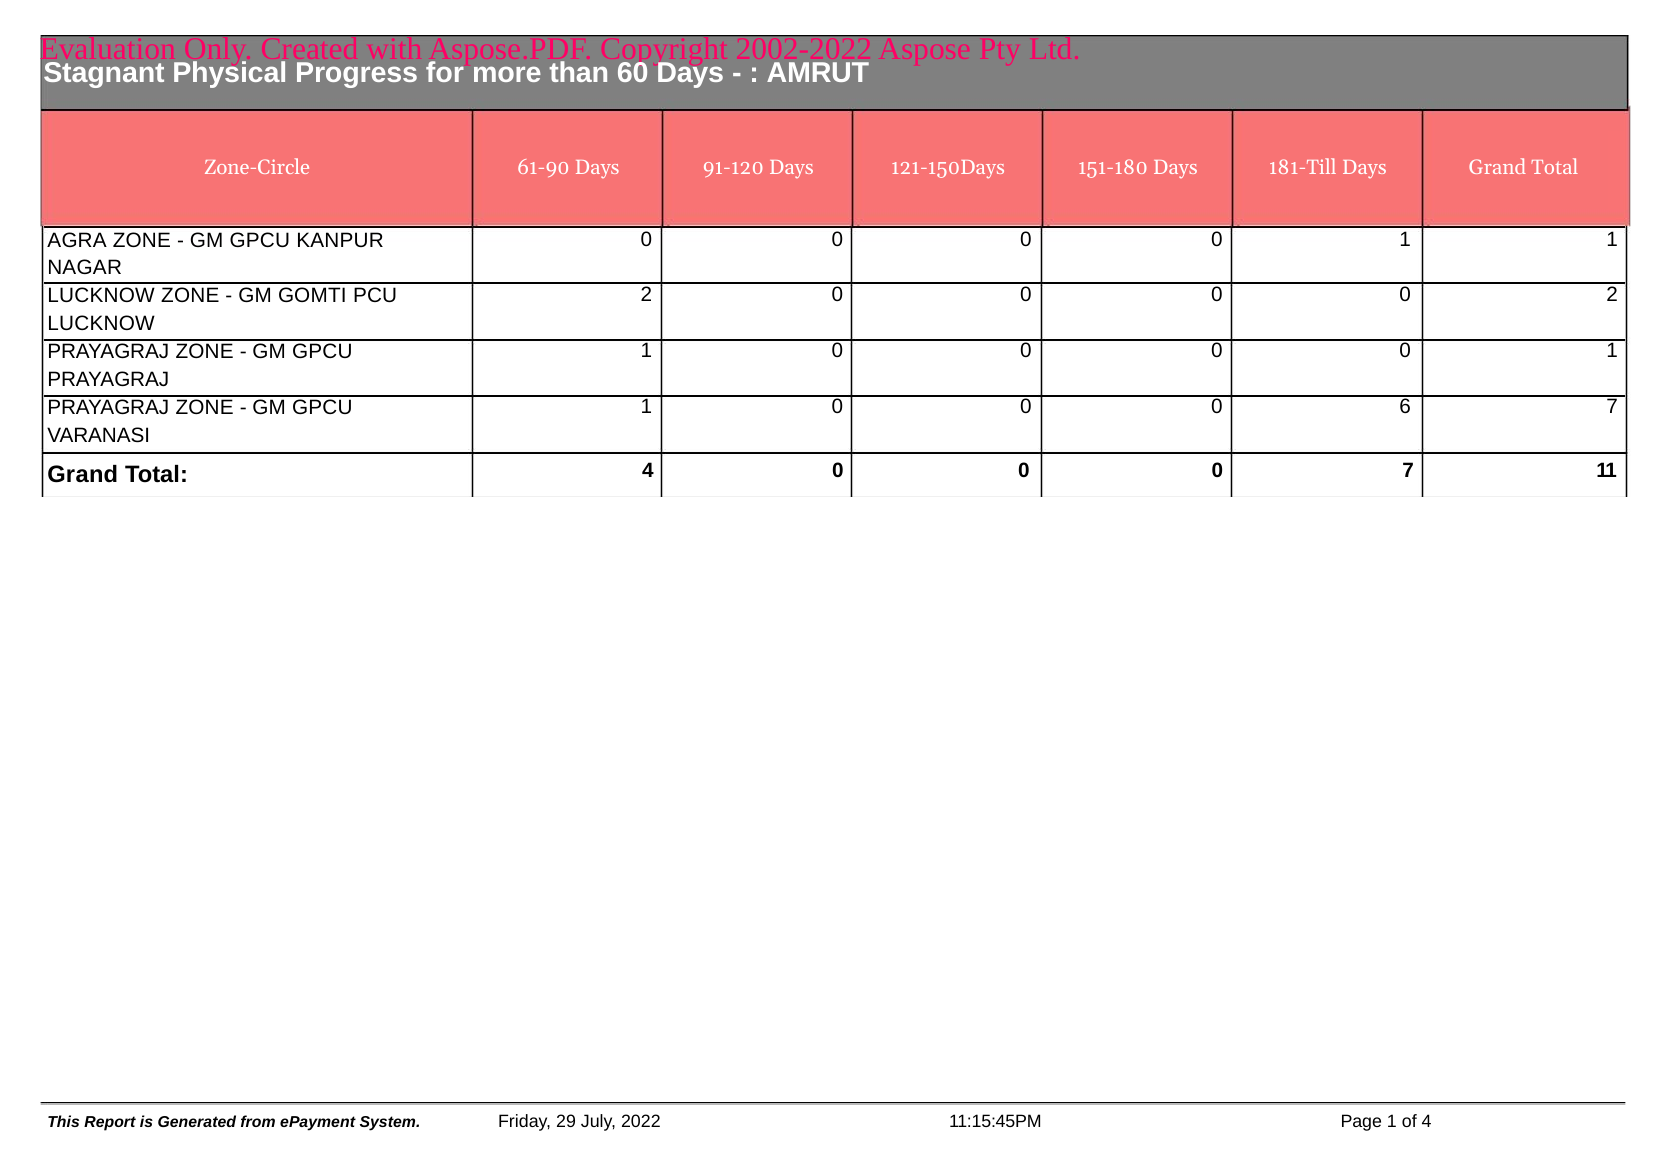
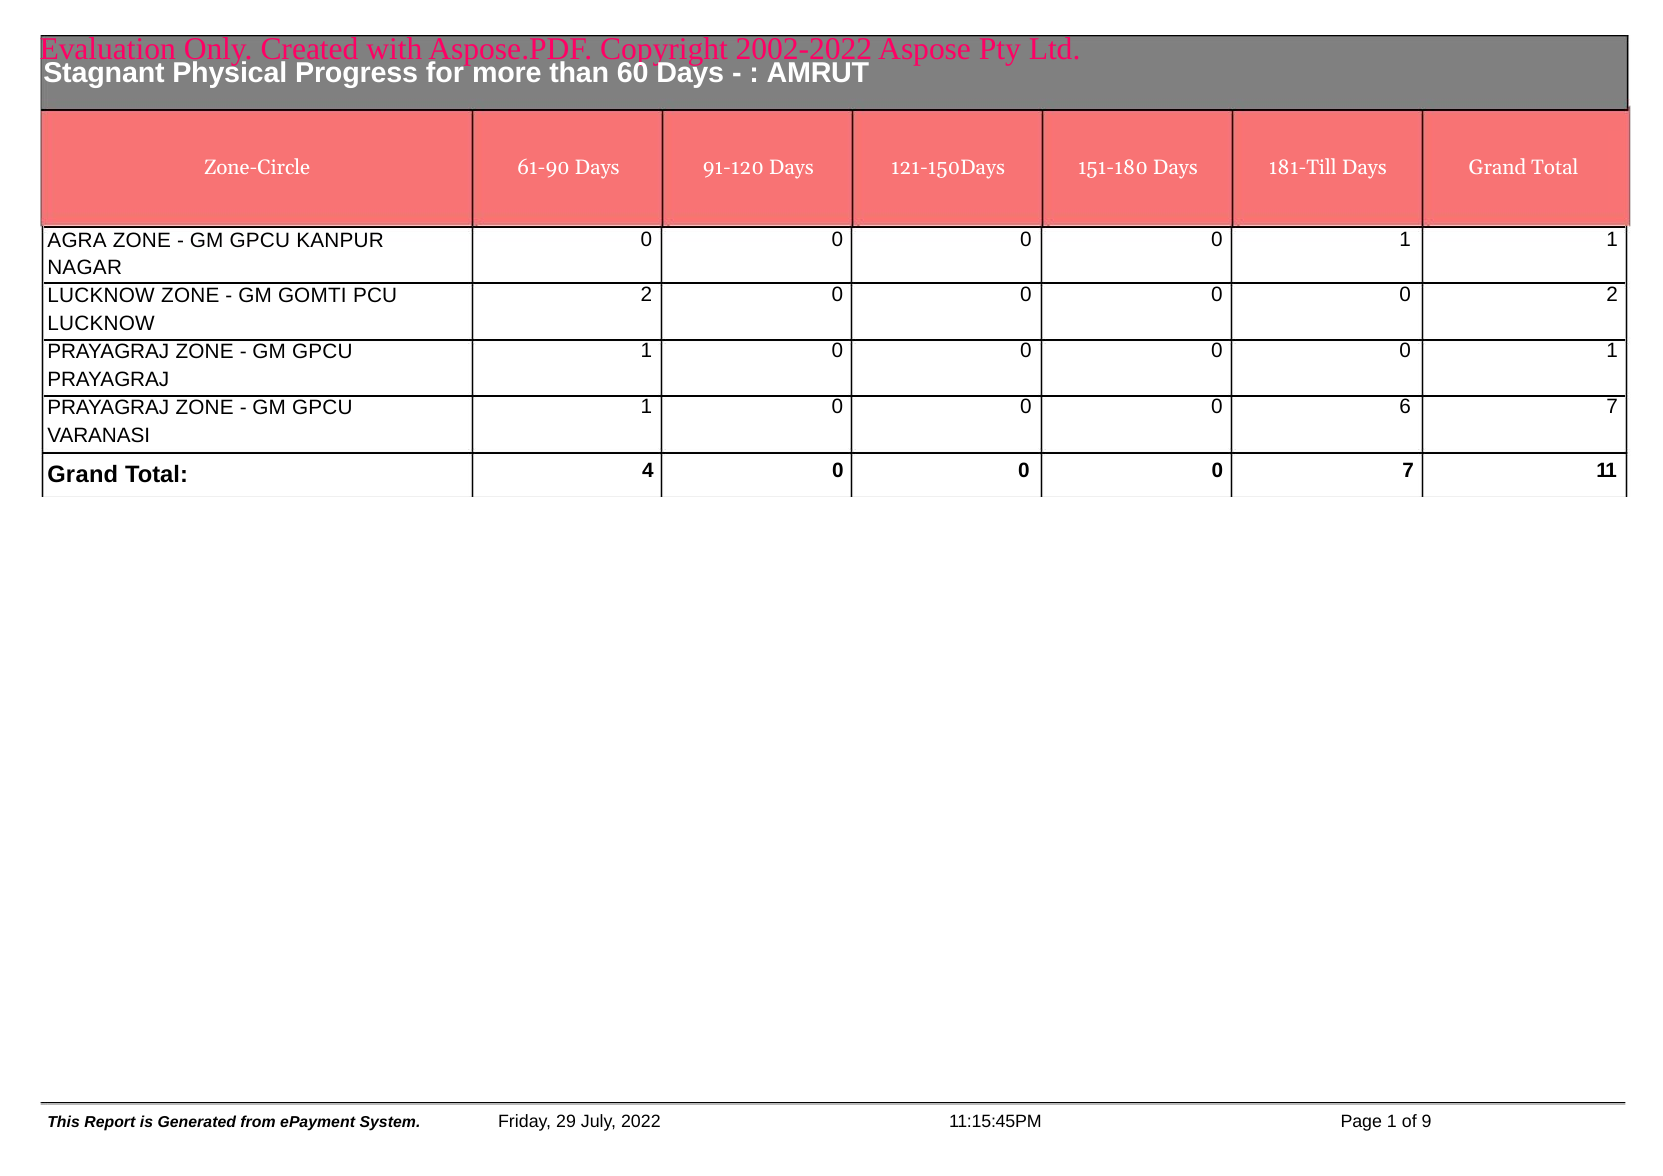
of 4: 4 -> 9
